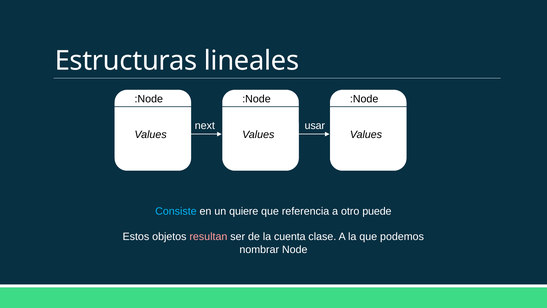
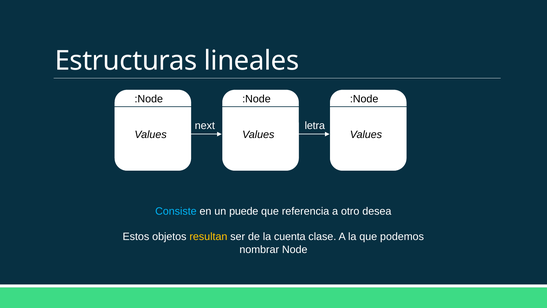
usar: usar -> letra
quiere: quiere -> puede
puede: puede -> desea
resultan colour: pink -> yellow
